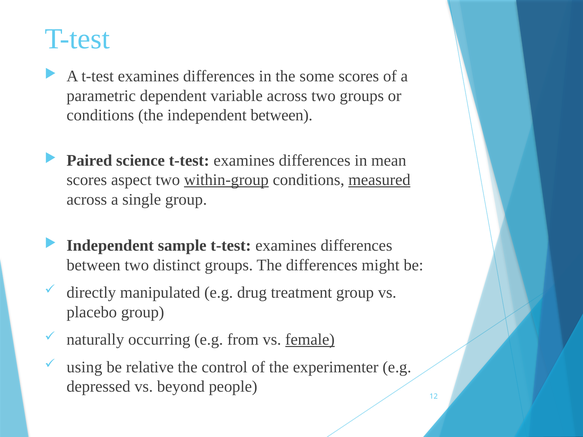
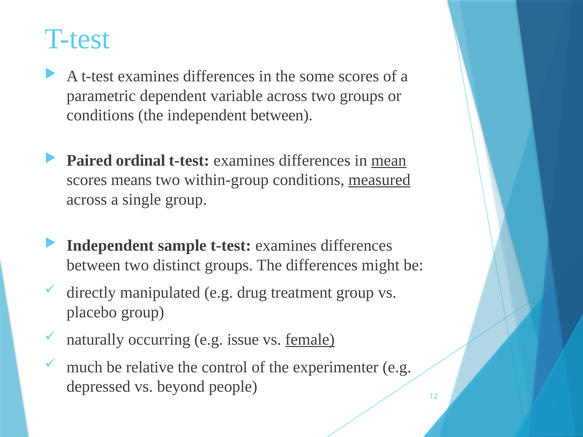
science: science -> ordinal
mean underline: none -> present
aspect: aspect -> means
within-group underline: present -> none
from: from -> issue
using: using -> much
